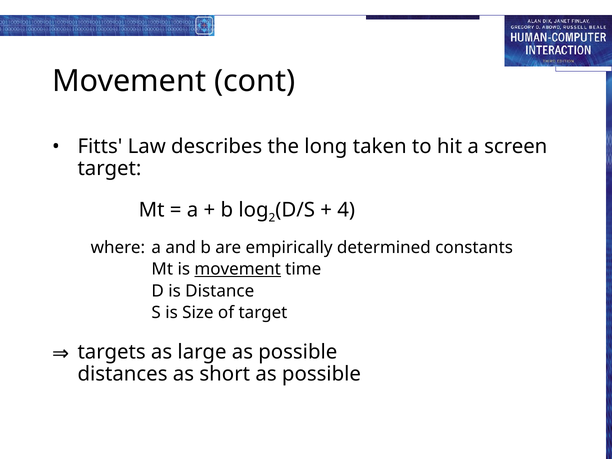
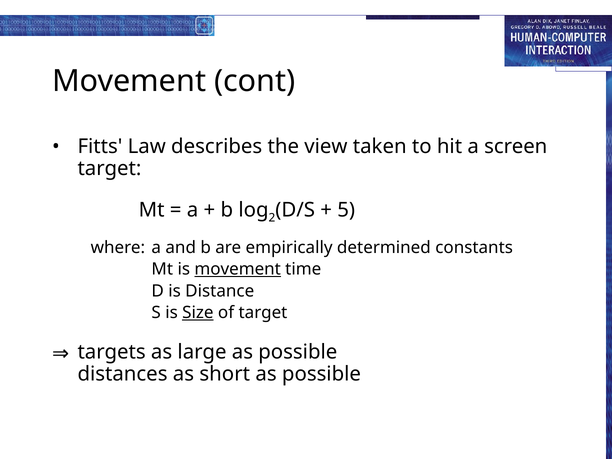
long: long -> view
4: 4 -> 5
Size underline: none -> present
